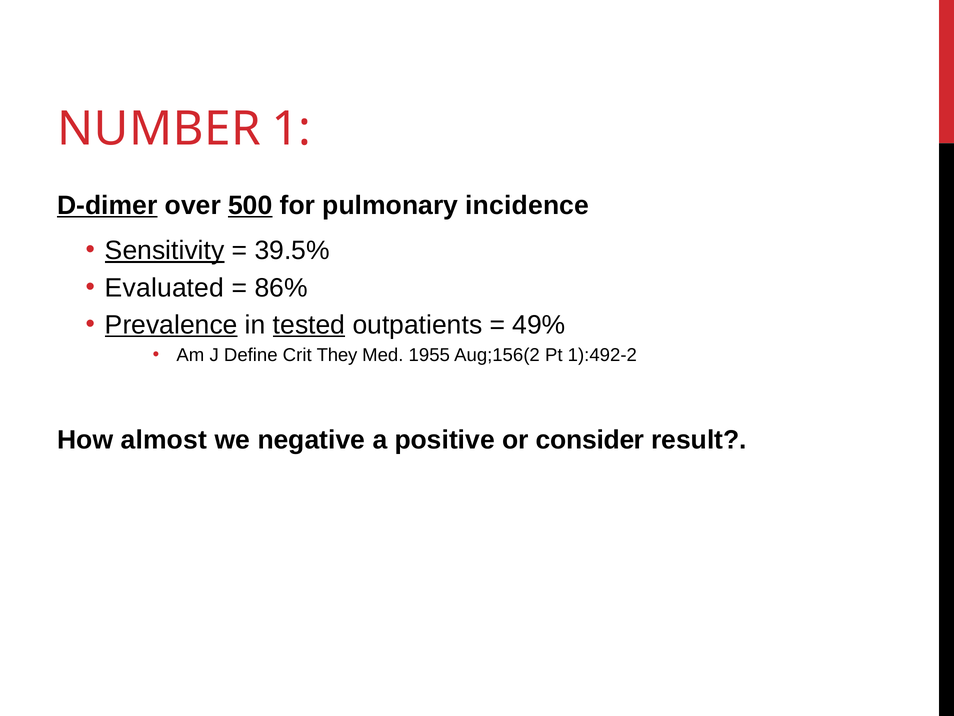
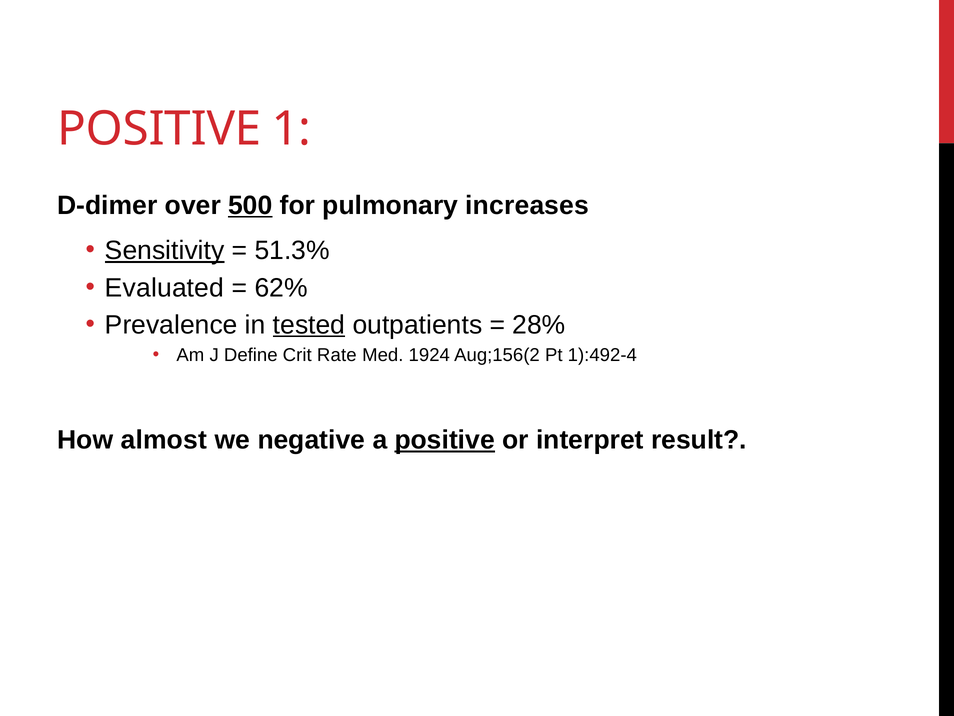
NUMBER at (159, 129): NUMBER -> POSITIVE
D-dimer underline: present -> none
incidence: incidence -> increases
39.5%: 39.5% -> 51.3%
86%: 86% -> 62%
Prevalence underline: present -> none
49%: 49% -> 28%
They: They -> Rate
1955: 1955 -> 1924
1):492-2: 1):492-2 -> 1):492-4
positive at (445, 440) underline: none -> present
consider: consider -> interpret
